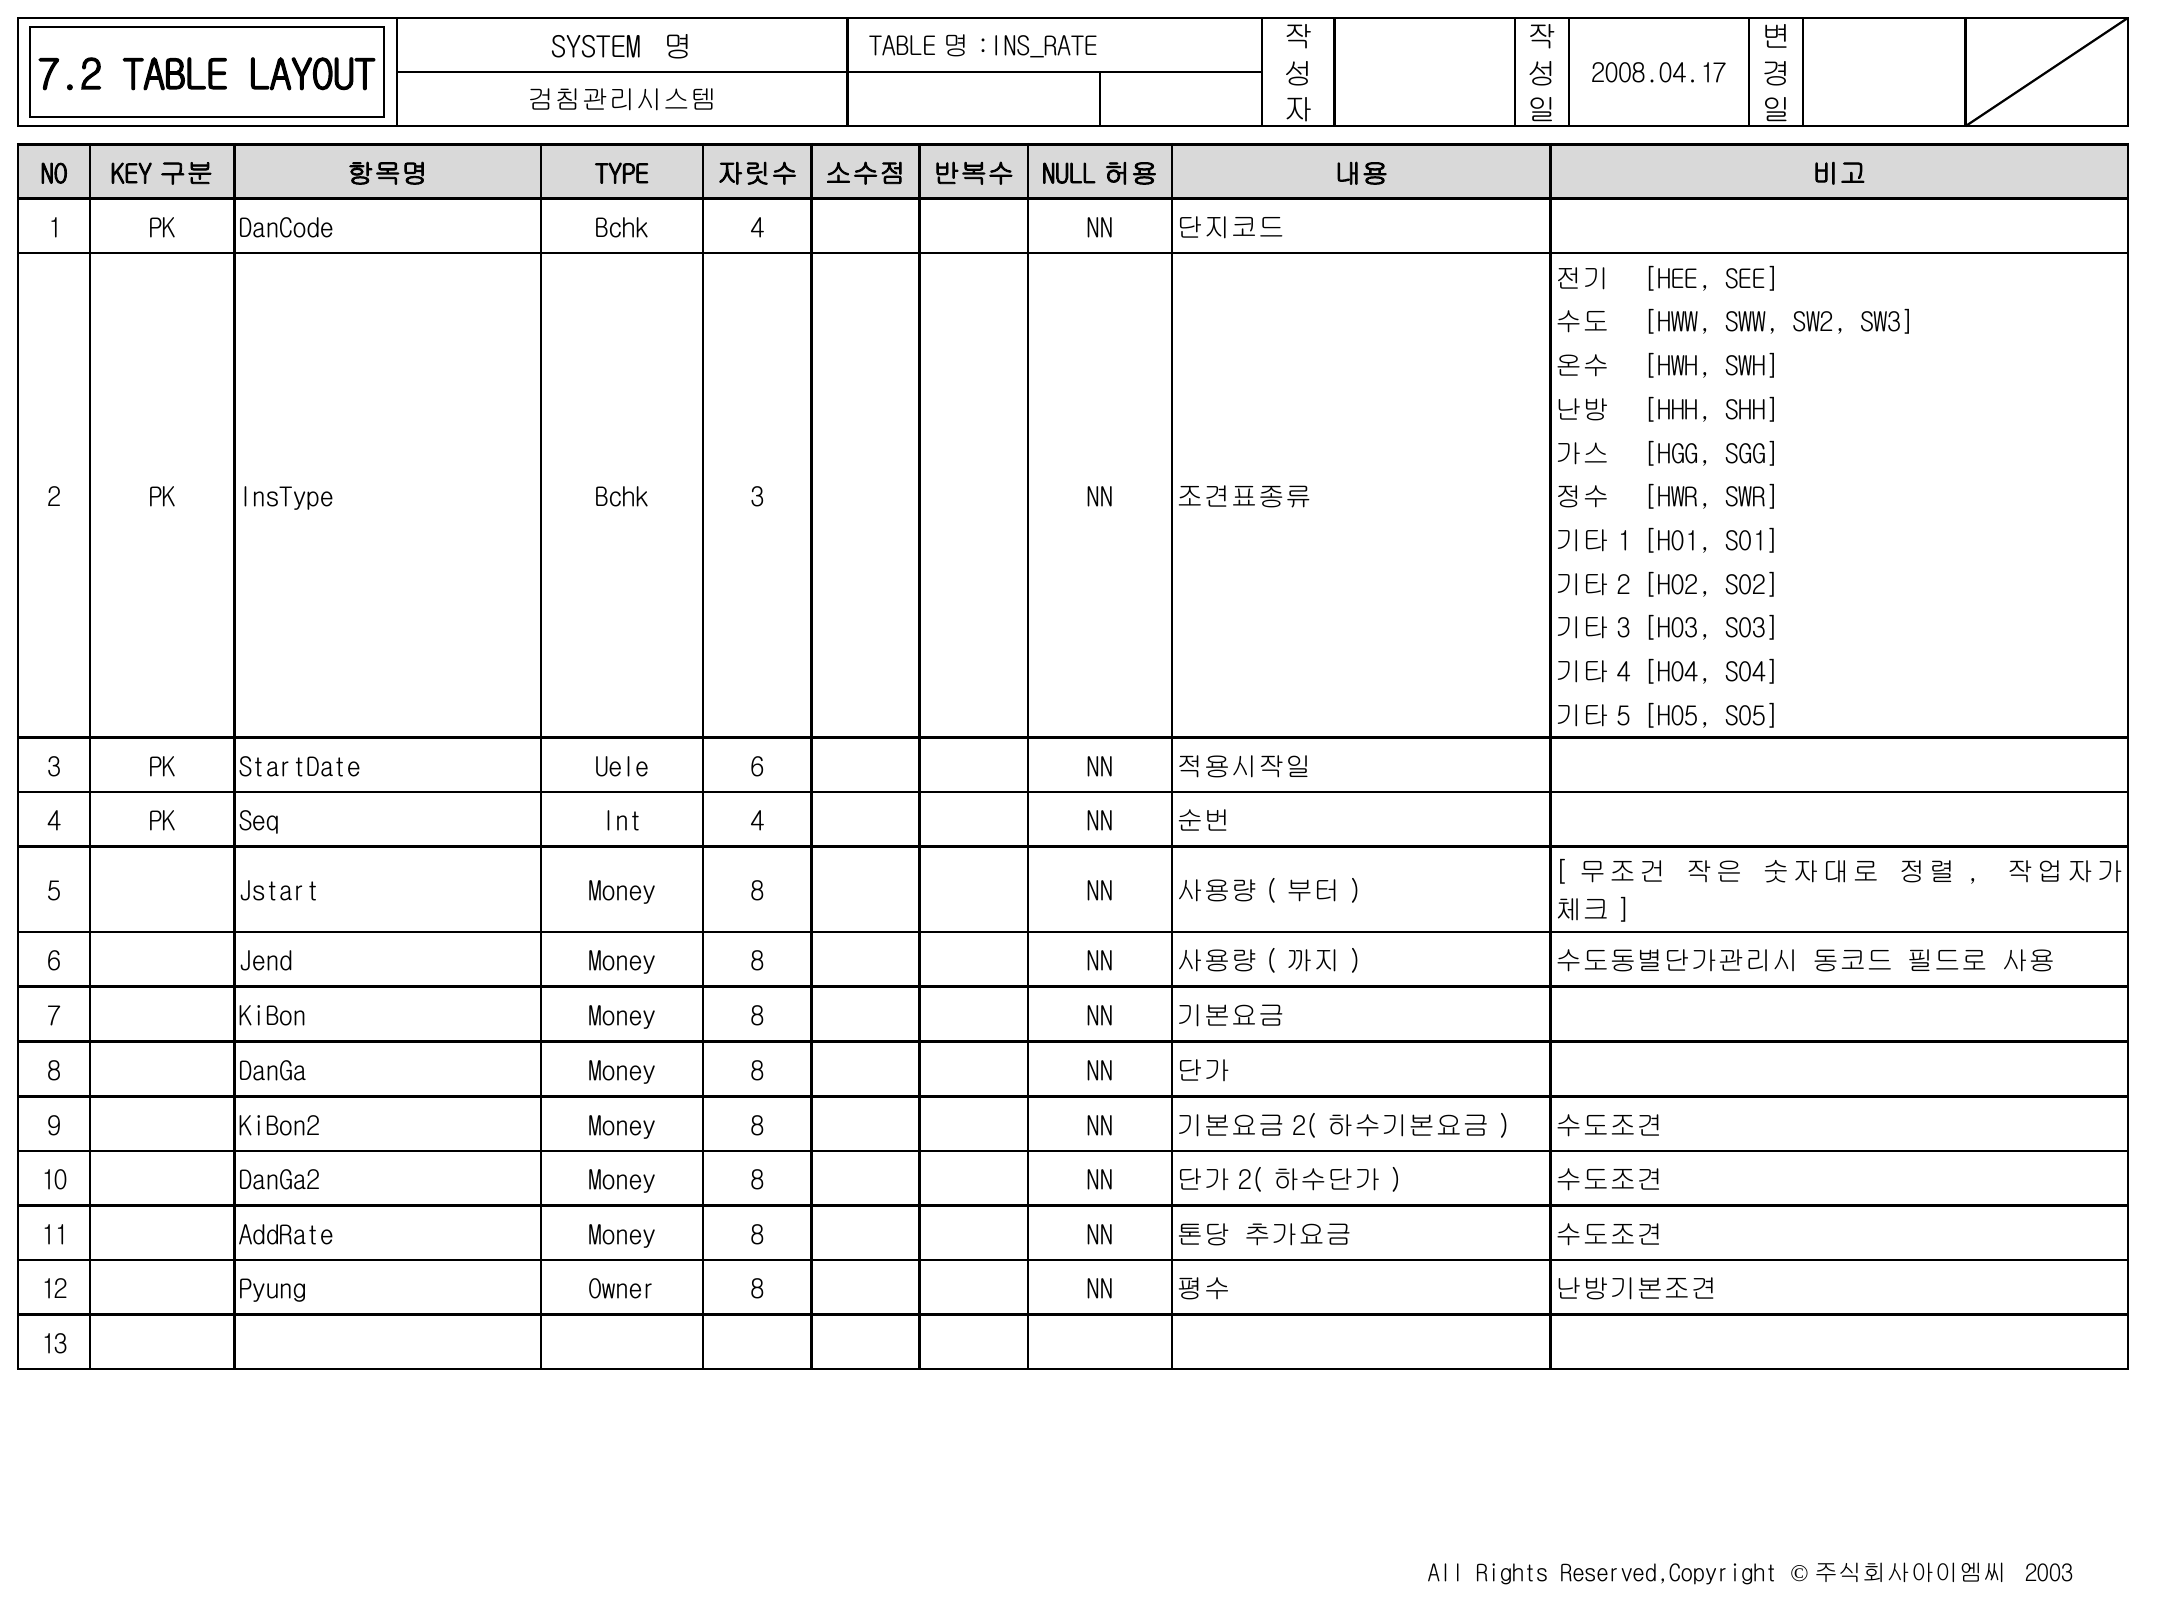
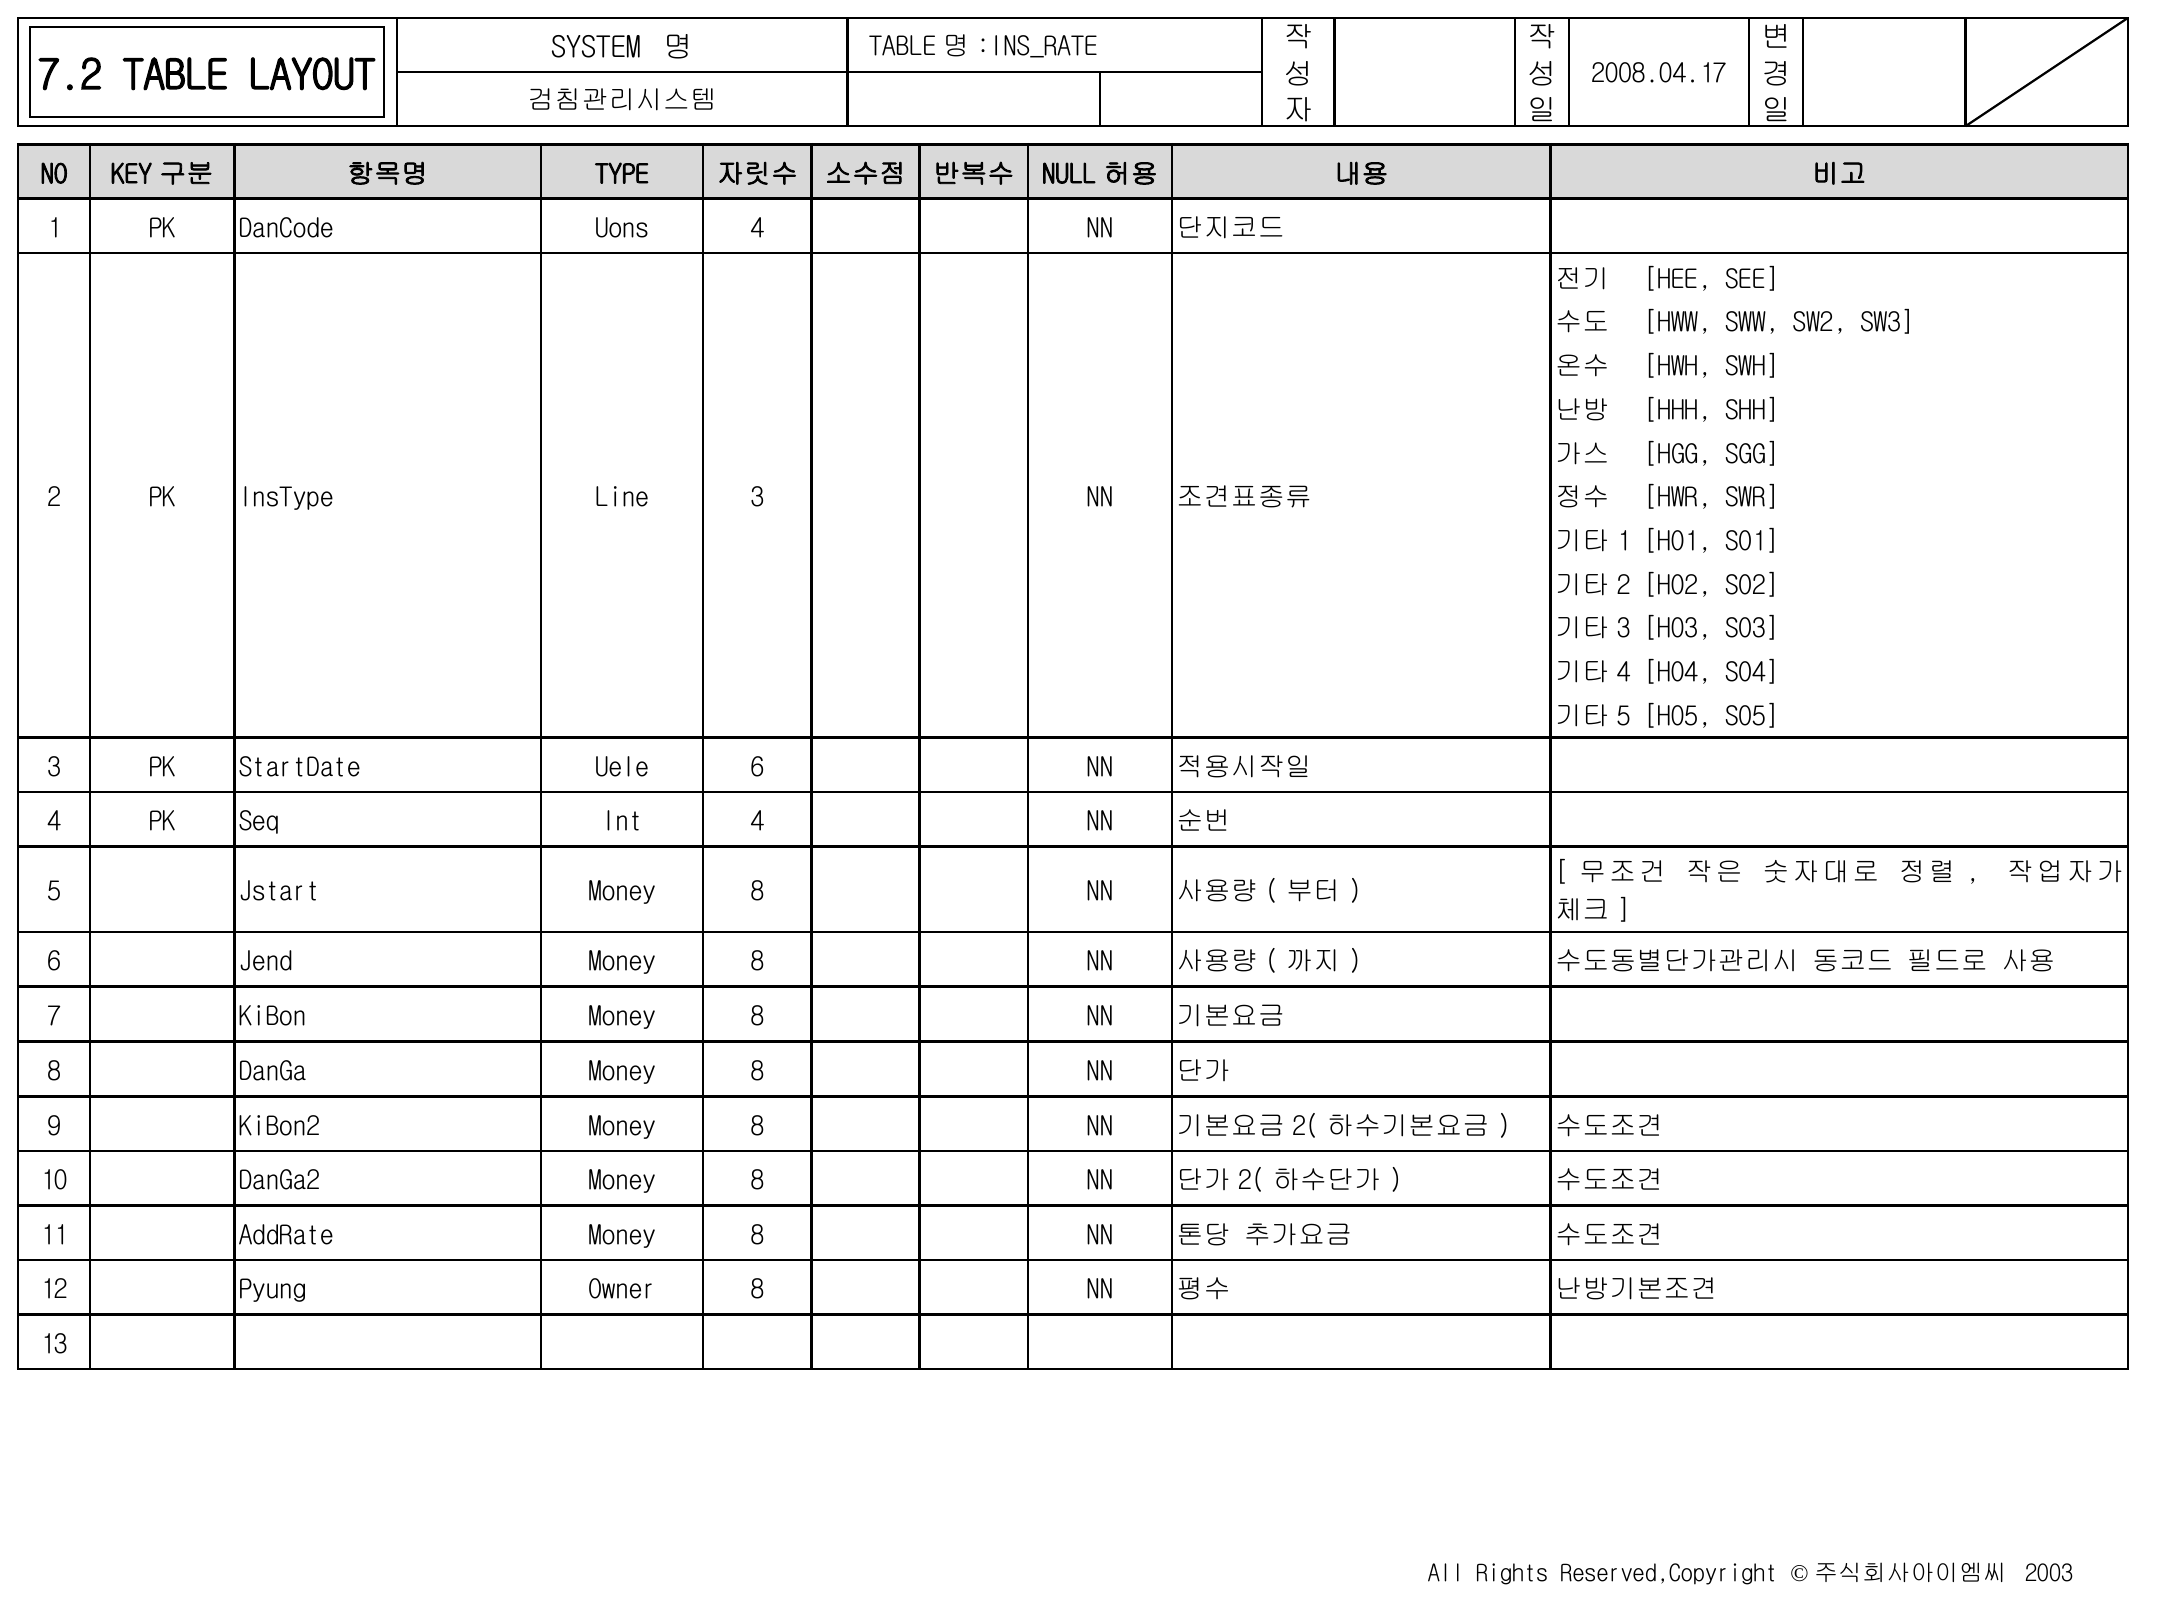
DanCode Bchk: Bchk -> Uons
InsType Bchk: Bchk -> Line
